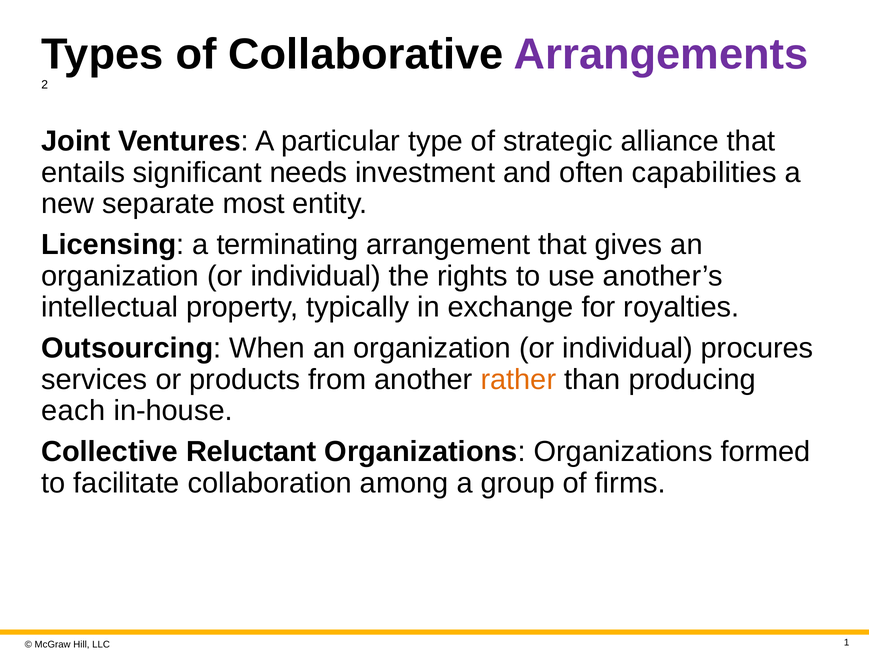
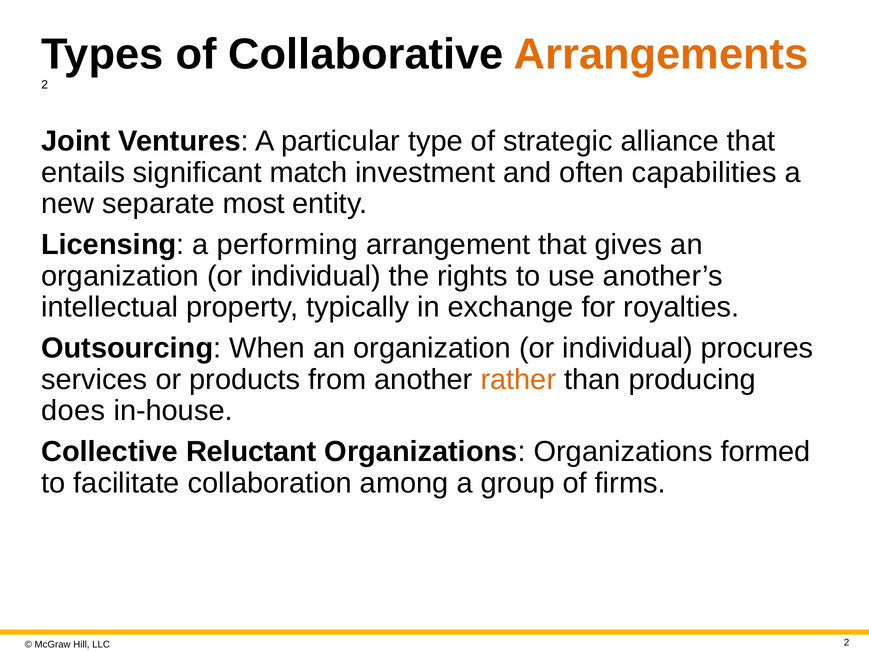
Arrangements colour: purple -> orange
needs: needs -> match
terminating: terminating -> performing
each: each -> does
1 at (847, 643): 1 -> 2
